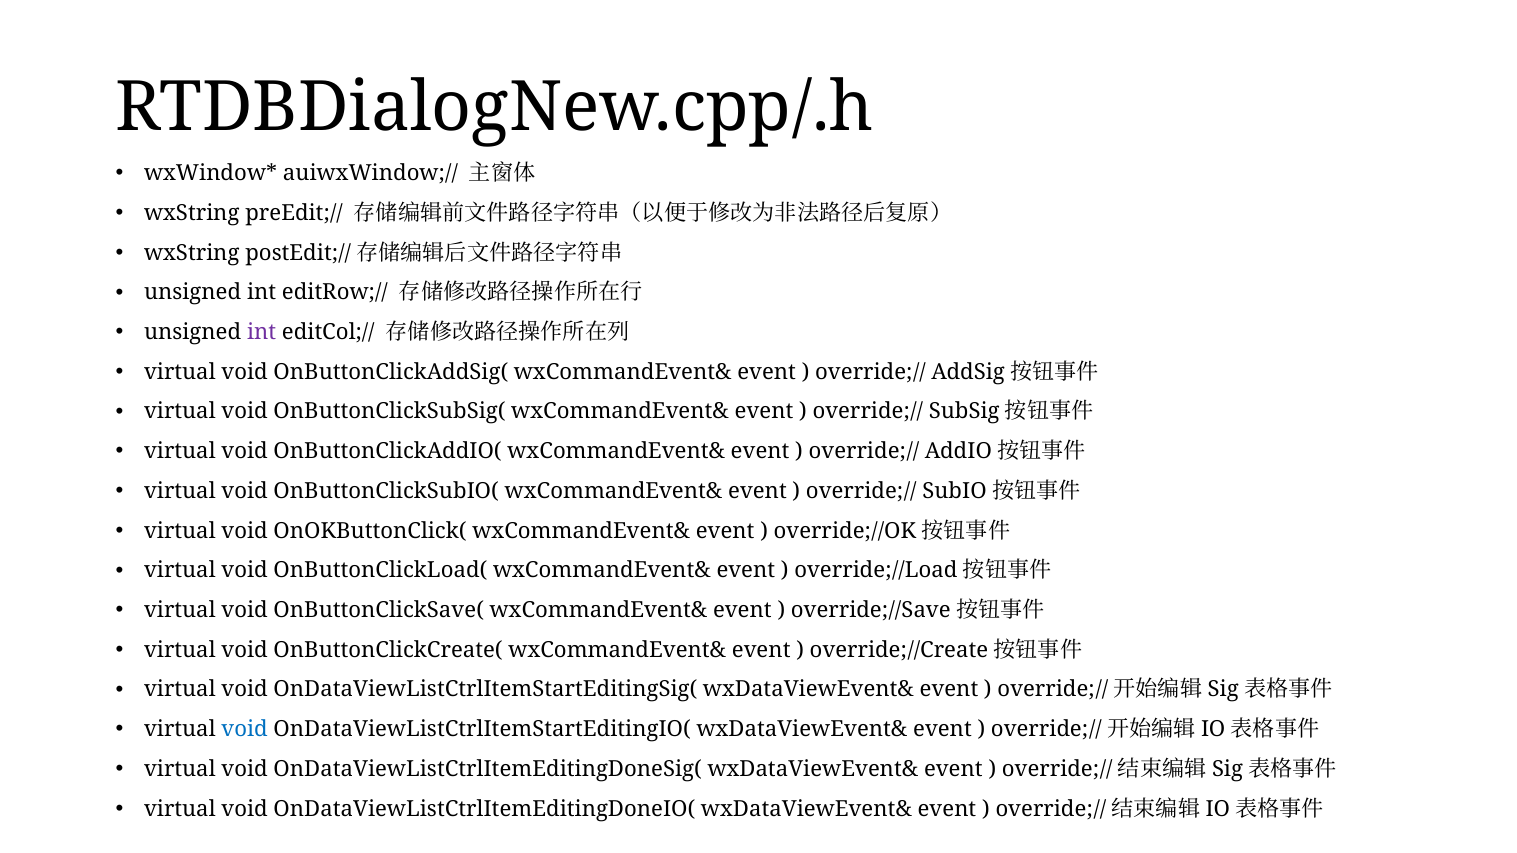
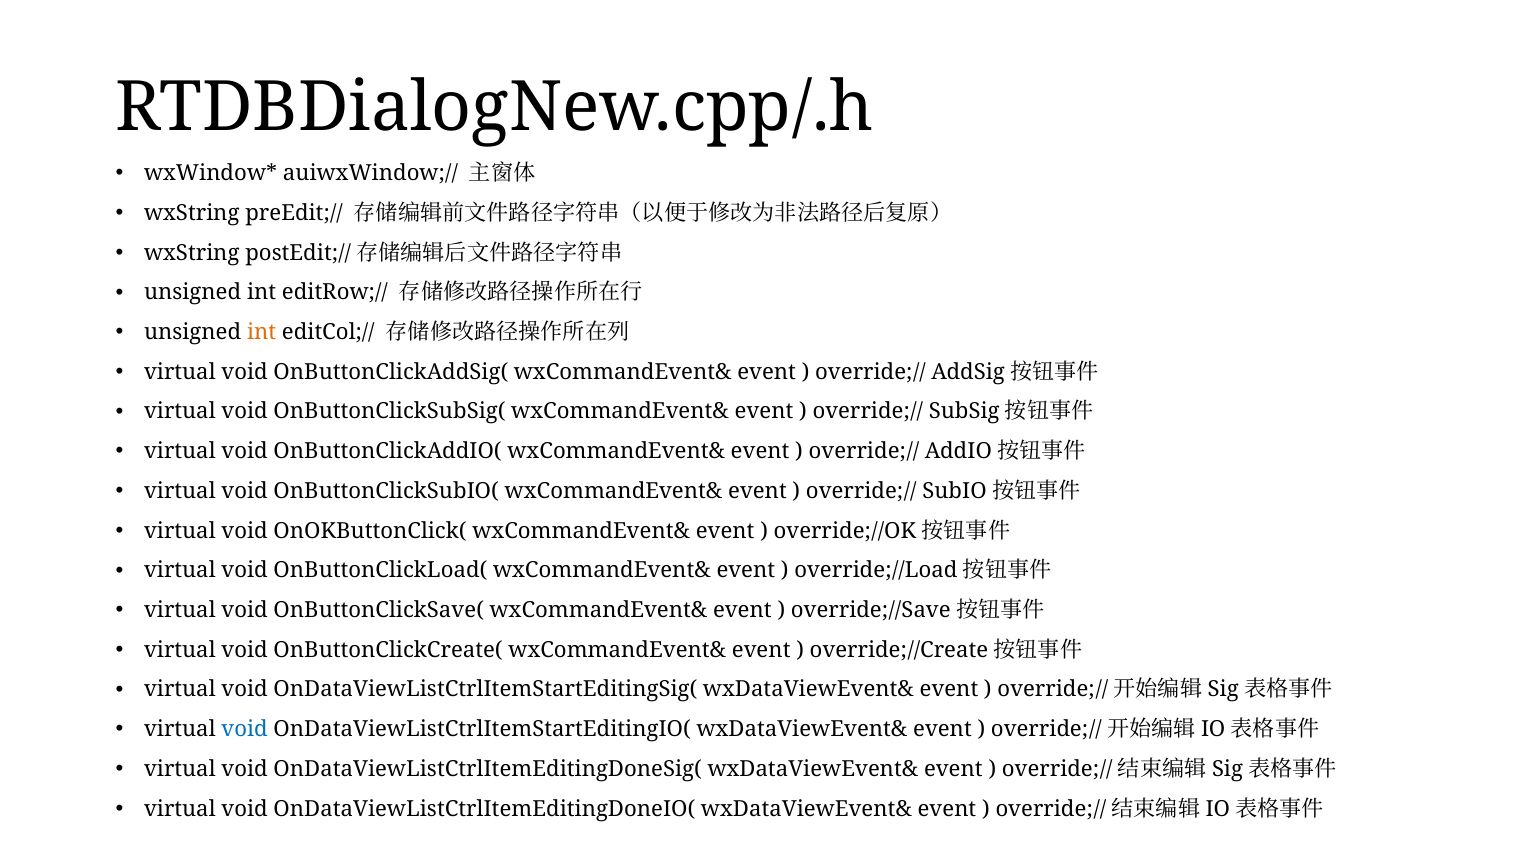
int at (262, 332) colour: purple -> orange
